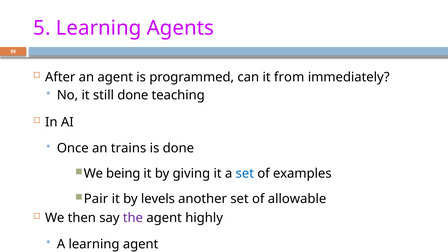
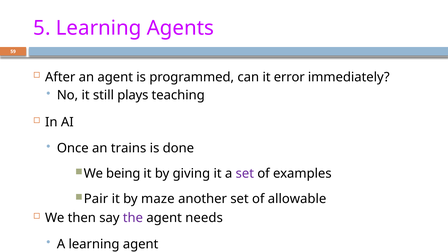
from: from -> error
still done: done -> plays
set at (245, 174) colour: blue -> purple
levels: levels -> maze
highly: highly -> needs
